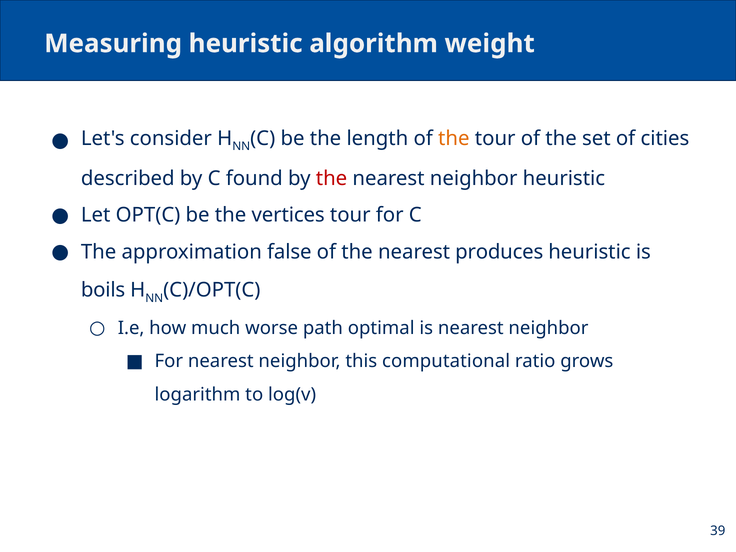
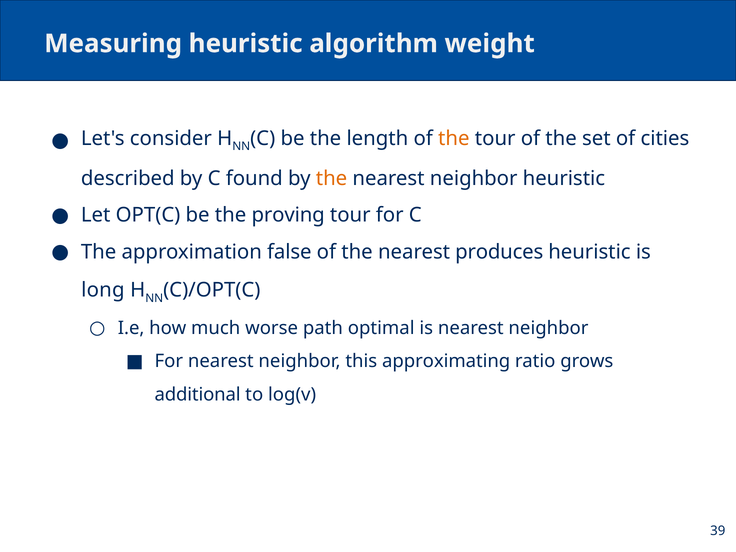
the at (332, 178) colour: red -> orange
vertices: vertices -> proving
boils: boils -> long
computational: computational -> approximating
logarithm: logarithm -> additional
